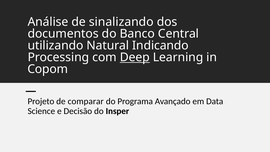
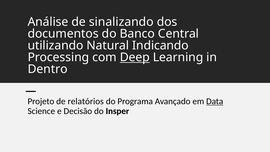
Copom: Copom -> Dentro
comparar: comparar -> relatórios
Data underline: none -> present
